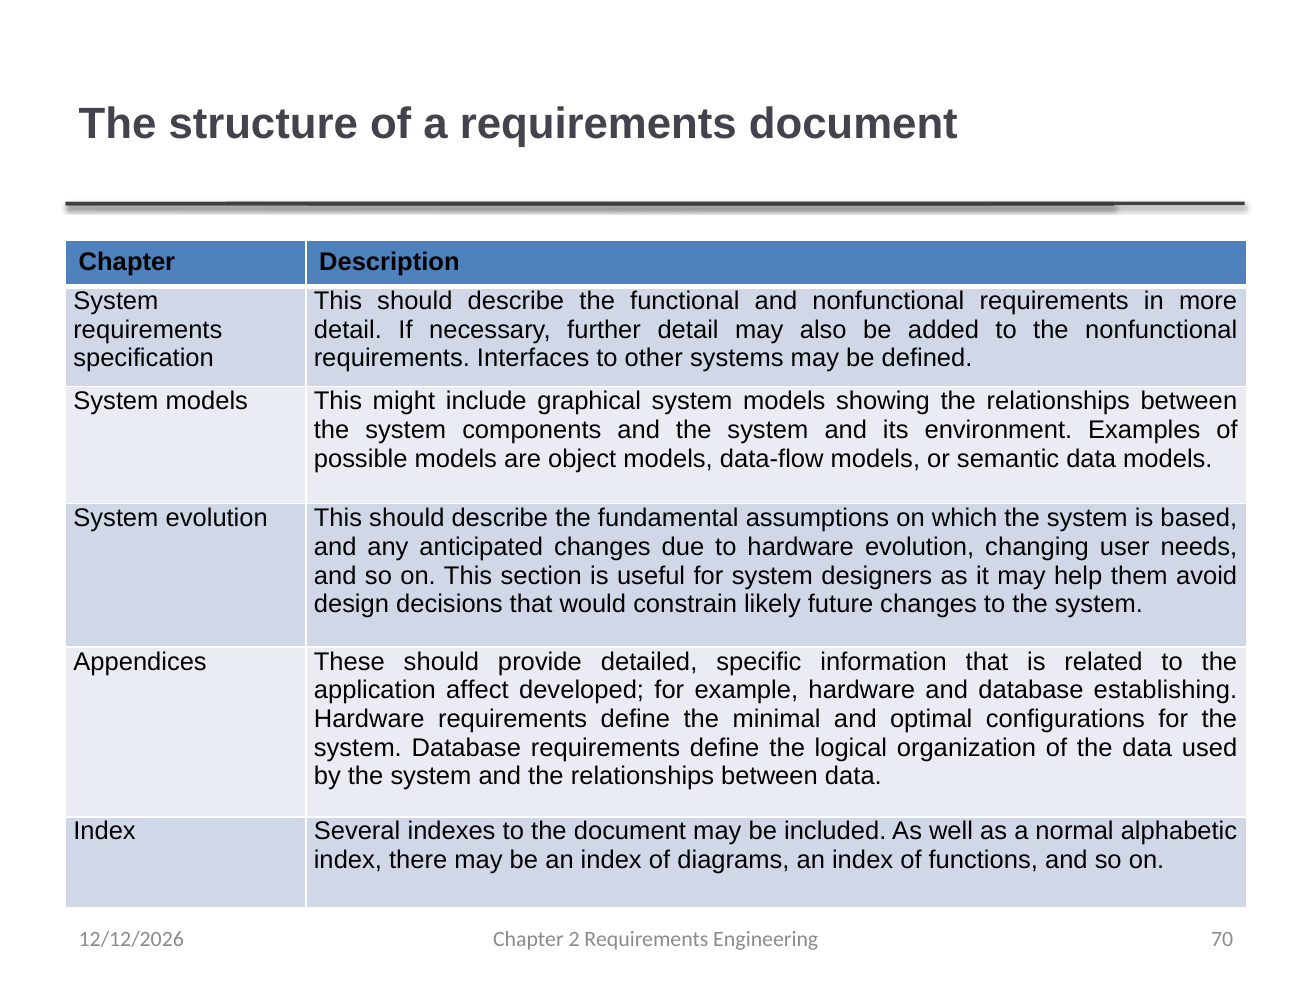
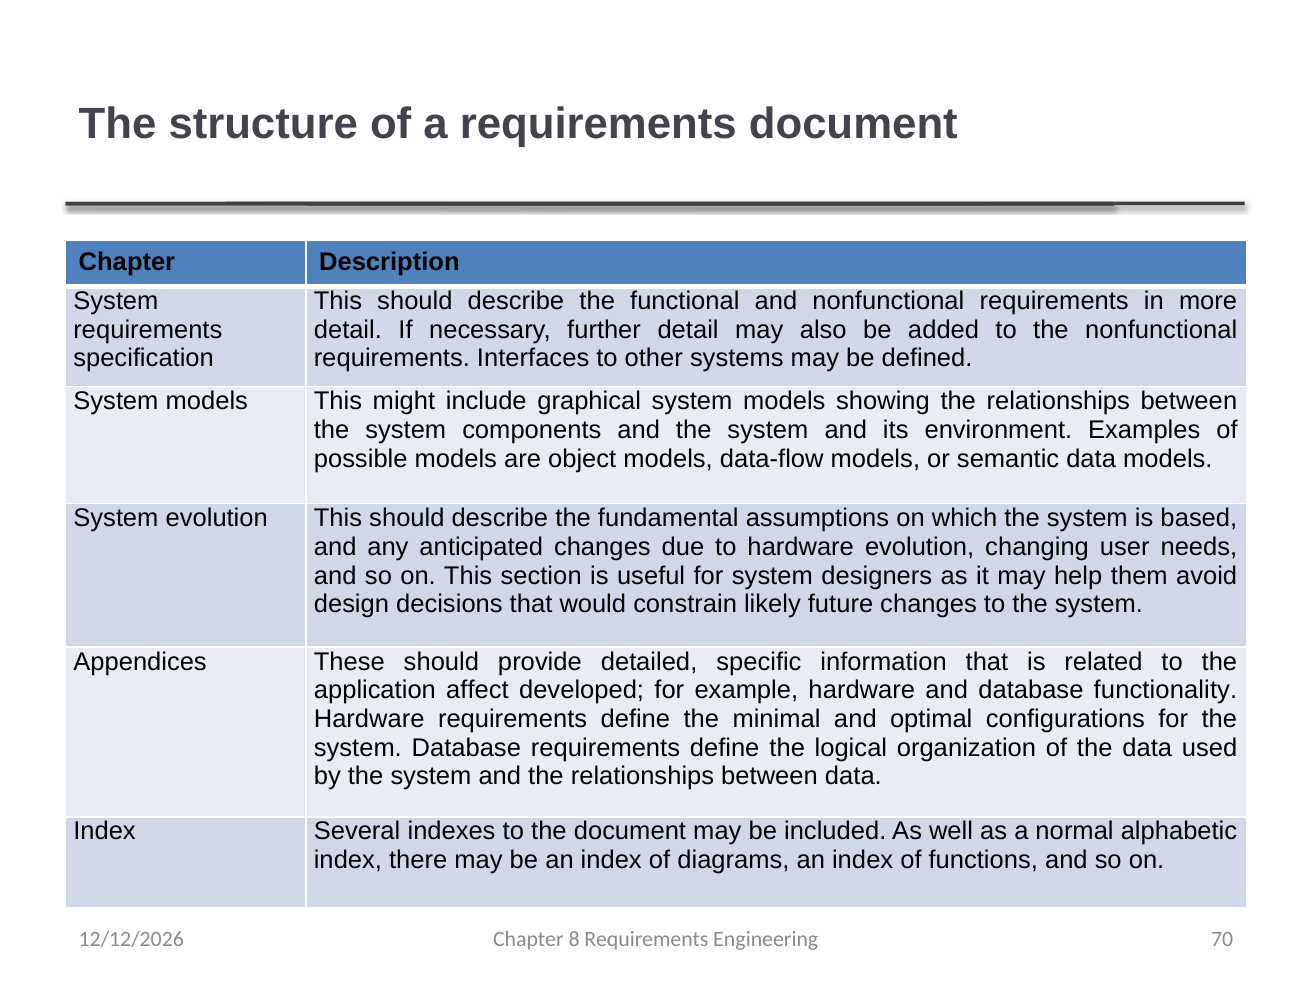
establishing: establishing -> functionality
2: 2 -> 8
